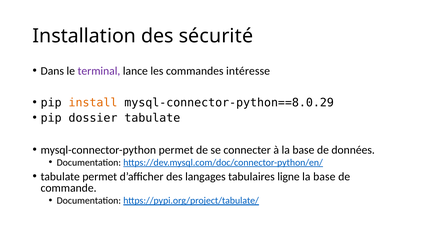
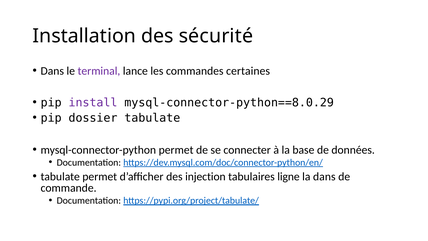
intéresse: intéresse -> certaines
install colour: orange -> purple
langages: langages -> injection
base at (324, 177): base -> dans
